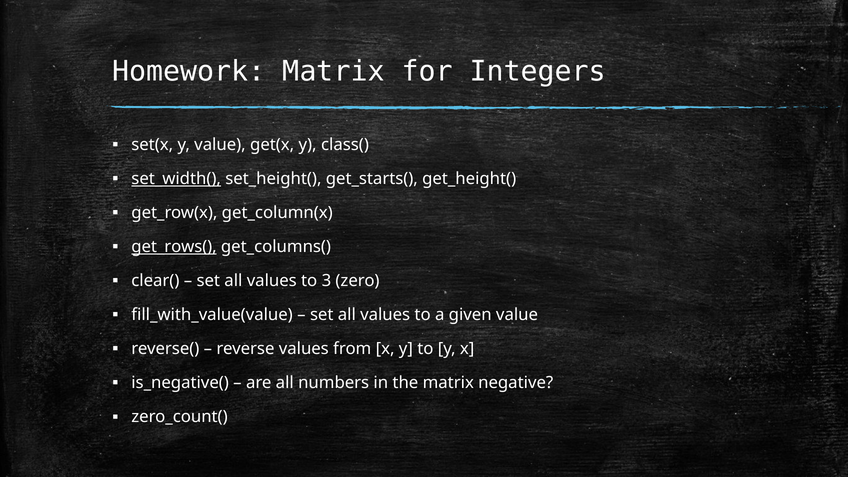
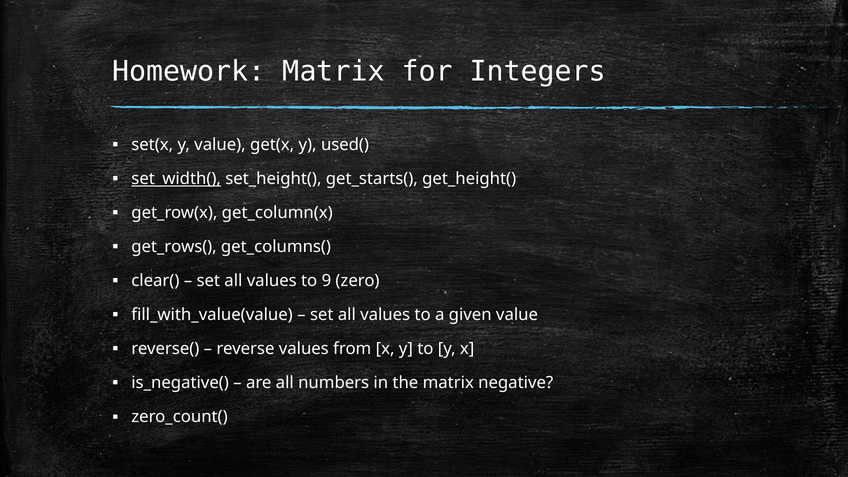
class(: class( -> used(
get_rows( underline: present -> none
3: 3 -> 9
